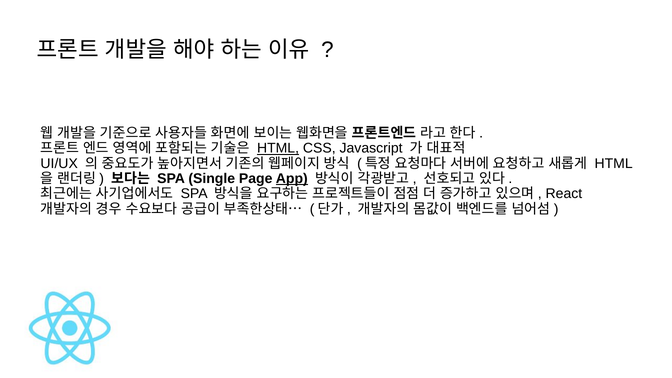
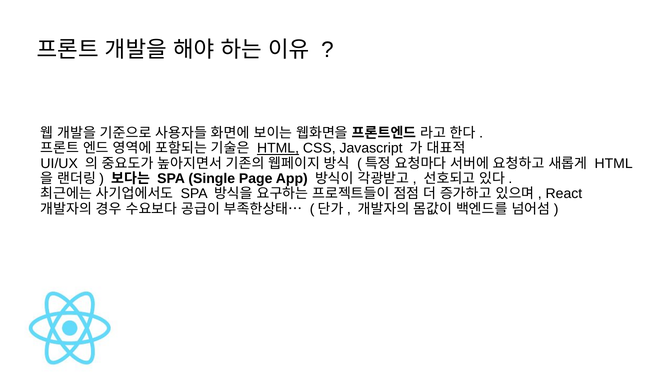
App underline: present -> none
